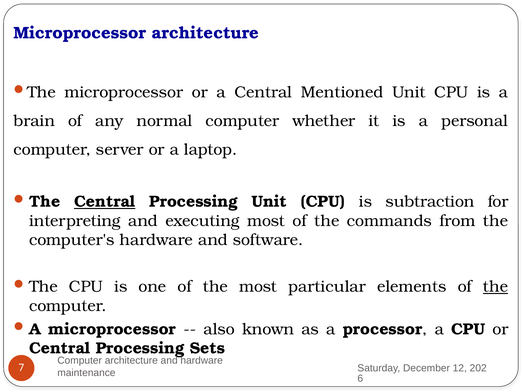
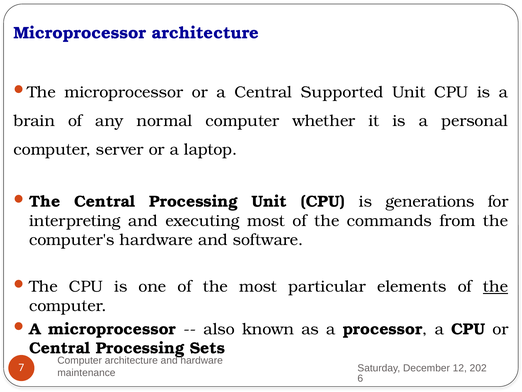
Mentioned: Mentioned -> Supported
Central at (105, 201) underline: present -> none
subtraction: subtraction -> generations
